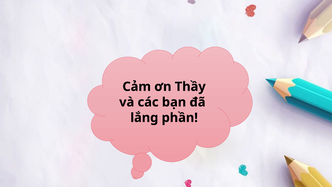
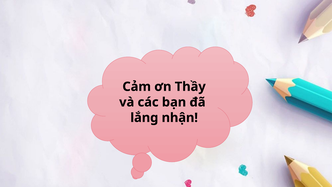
phần: phần -> nhận
